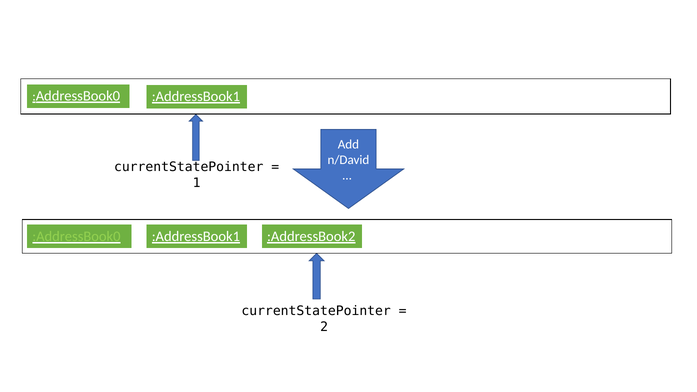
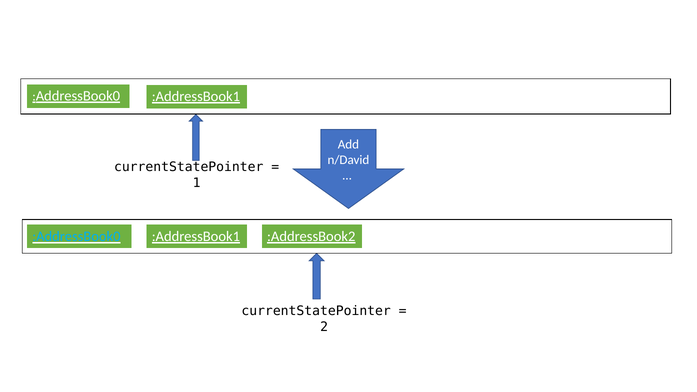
:AddressBook0 at (76, 236) colour: light green -> light blue
